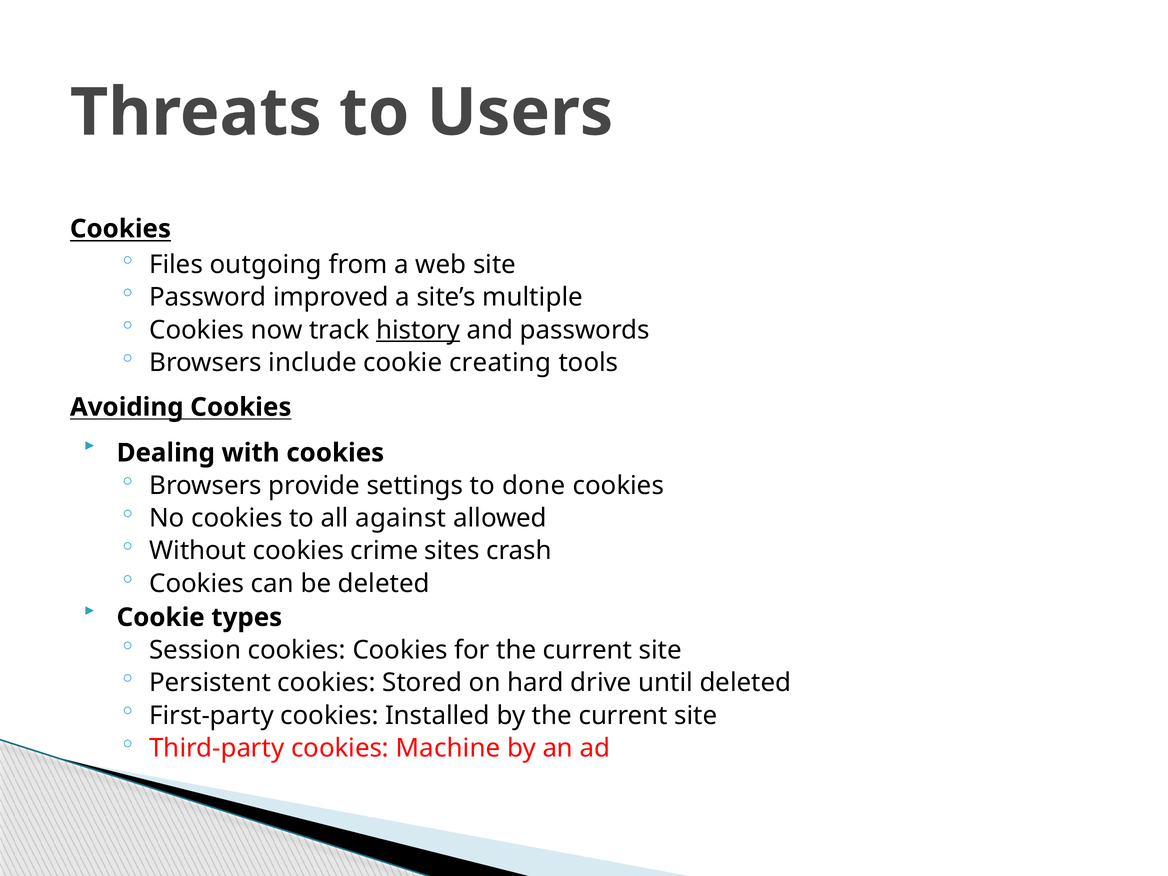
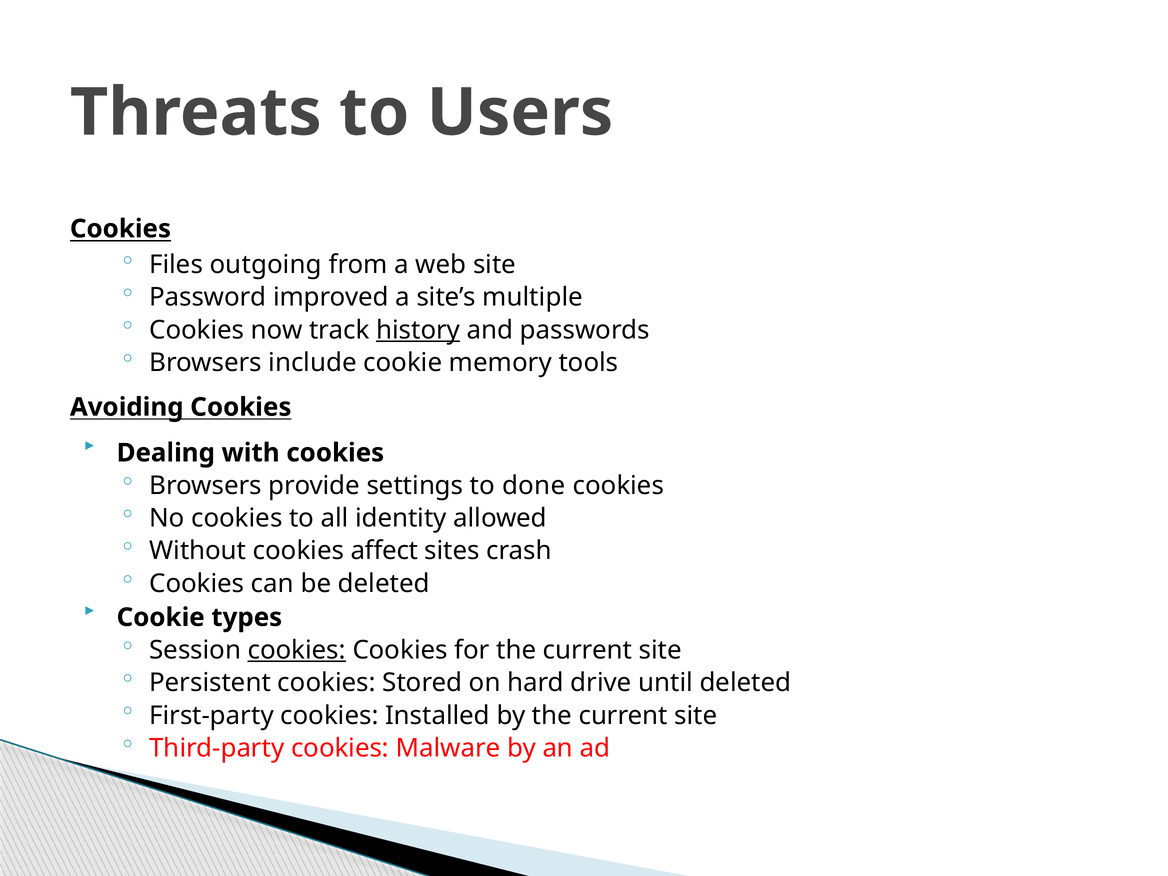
creating: creating -> memory
against: against -> identity
crime: crime -> affect
cookies at (297, 650) underline: none -> present
Machine: Machine -> Malware
